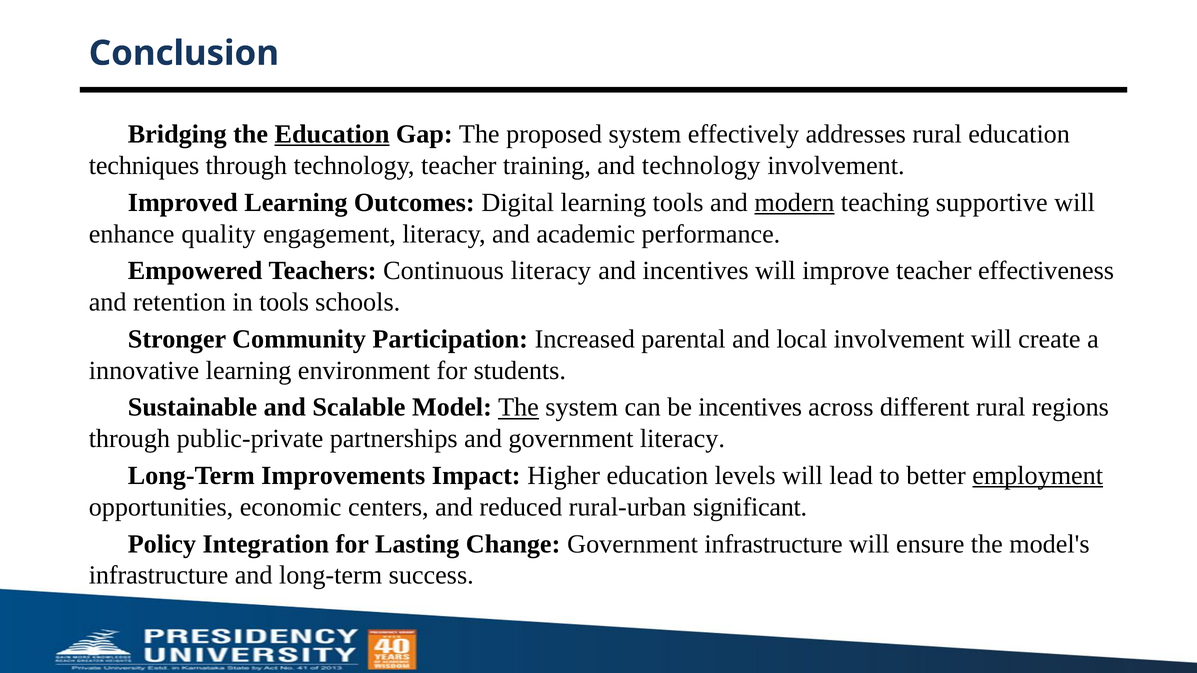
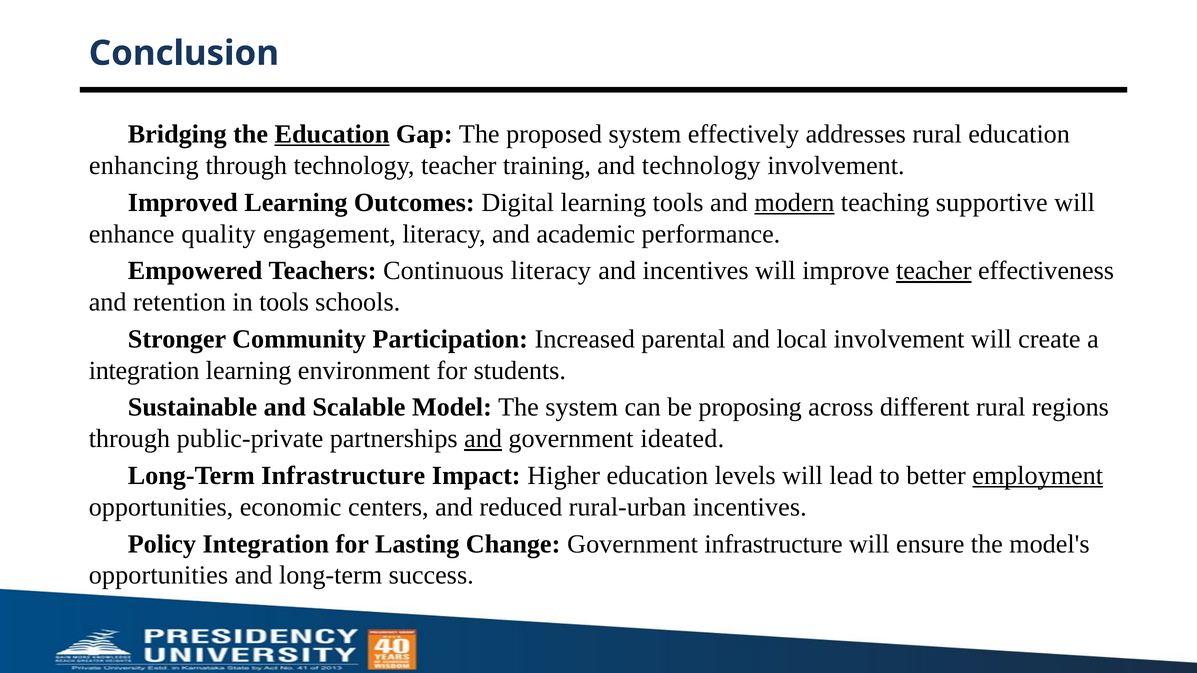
techniques: techniques -> enhancing
teacher at (934, 271) underline: none -> present
innovative at (144, 371): innovative -> integration
The at (518, 408) underline: present -> none
be incentives: incentives -> proposing
and at (483, 439) underline: none -> present
government literacy: literacy -> ideated
Improvements at (343, 476): Improvements -> Infrastructure
rural-urban significant: significant -> incentives
infrastructure at (159, 576): infrastructure -> opportunities
